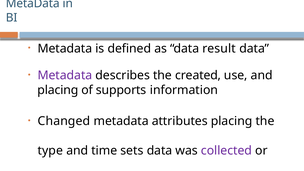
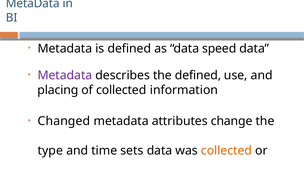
result: result -> speed
the created: created -> defined
of supports: supports -> collected
attributes placing: placing -> change
collected at (226, 151) colour: purple -> orange
